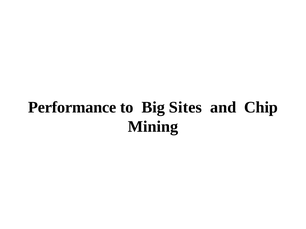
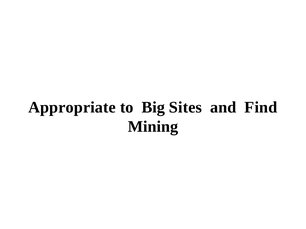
Performance: Performance -> Appropriate
Chip: Chip -> Find
